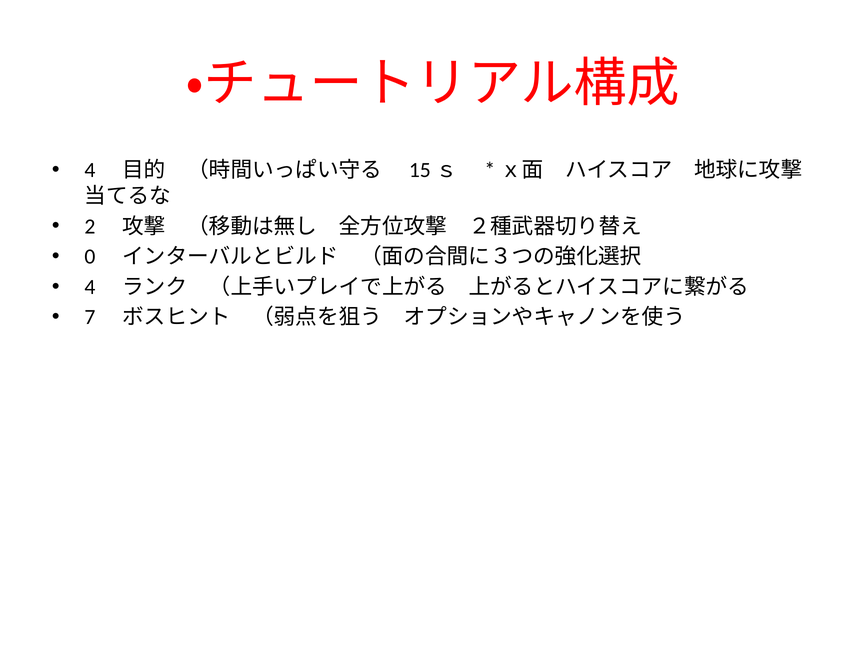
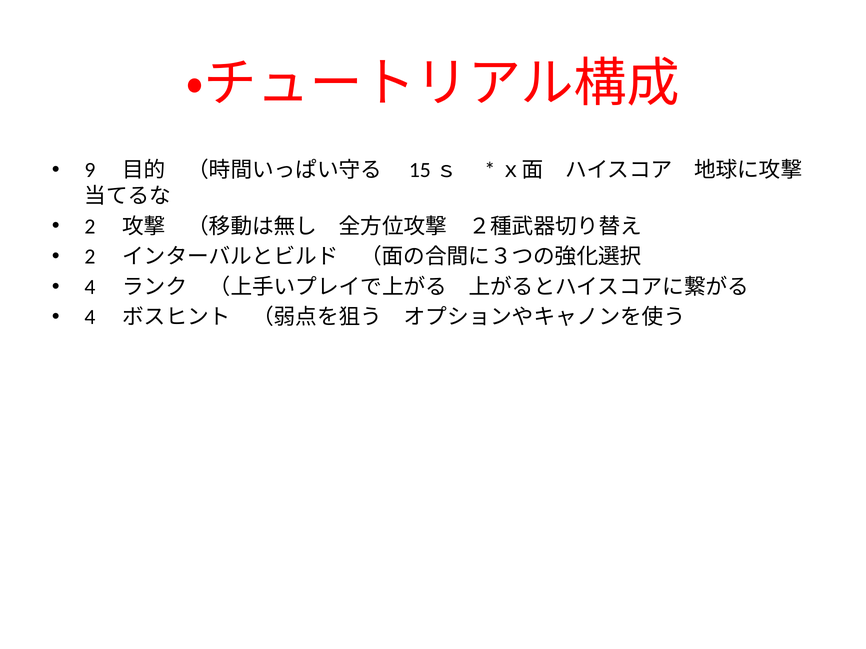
4 at (90, 170): 4 -> 9
0 at (90, 257): 0 -> 2
7 at (90, 318): 7 -> 4
